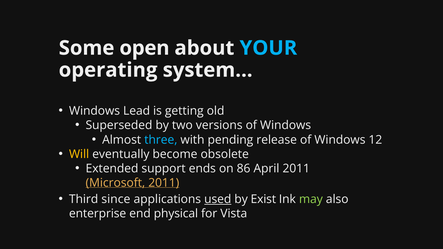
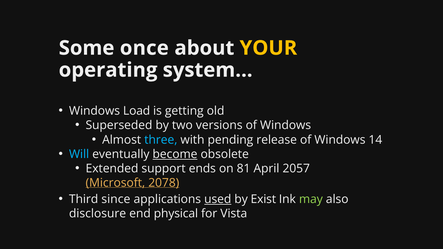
open: open -> once
YOUR colour: light blue -> yellow
Lead: Lead -> Load
12: 12 -> 14
Will colour: yellow -> light blue
become underline: none -> present
86: 86 -> 81
April 2011: 2011 -> 2057
Microsoft 2011: 2011 -> 2078
enterprise: enterprise -> disclosure
